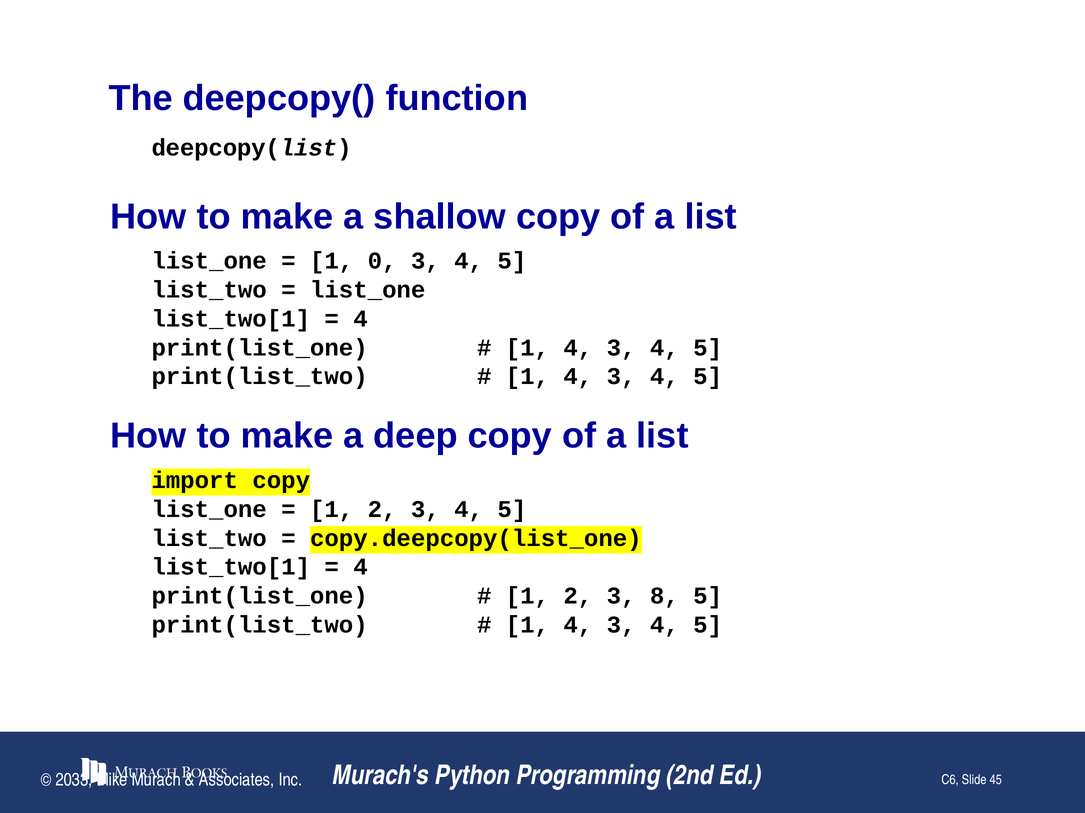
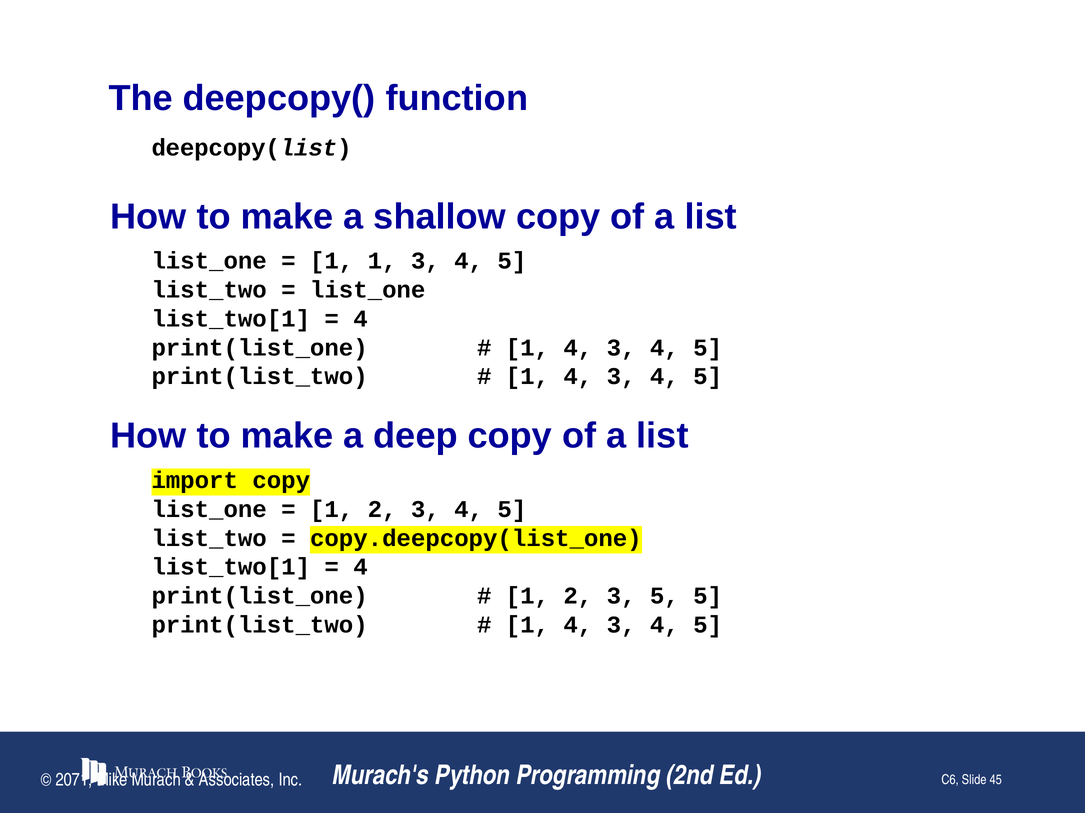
1 0: 0 -> 1
3 8: 8 -> 5
2033: 2033 -> 2071
